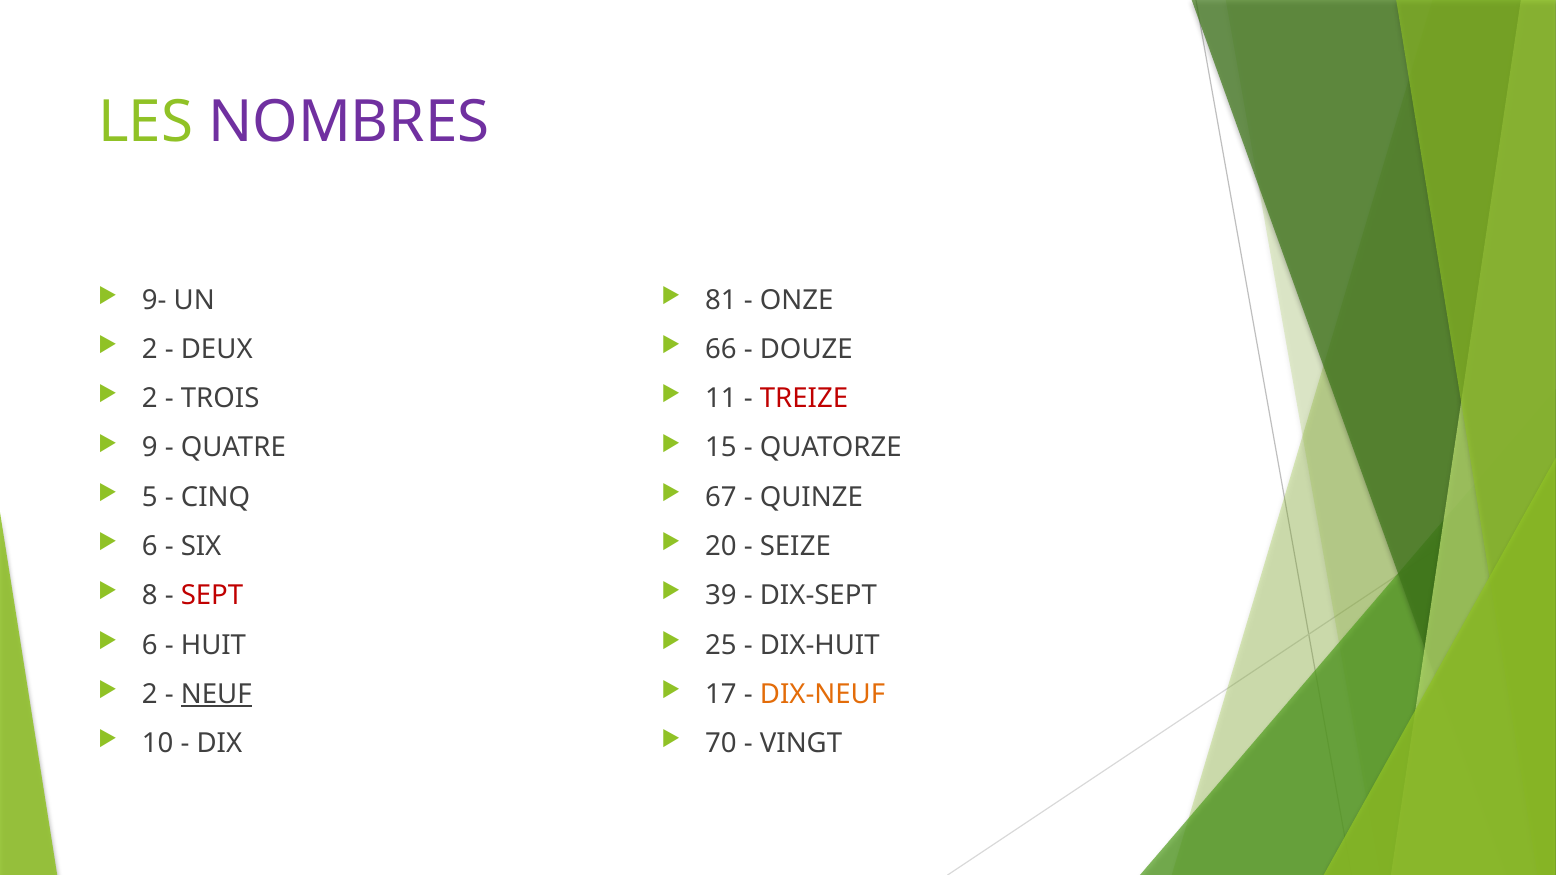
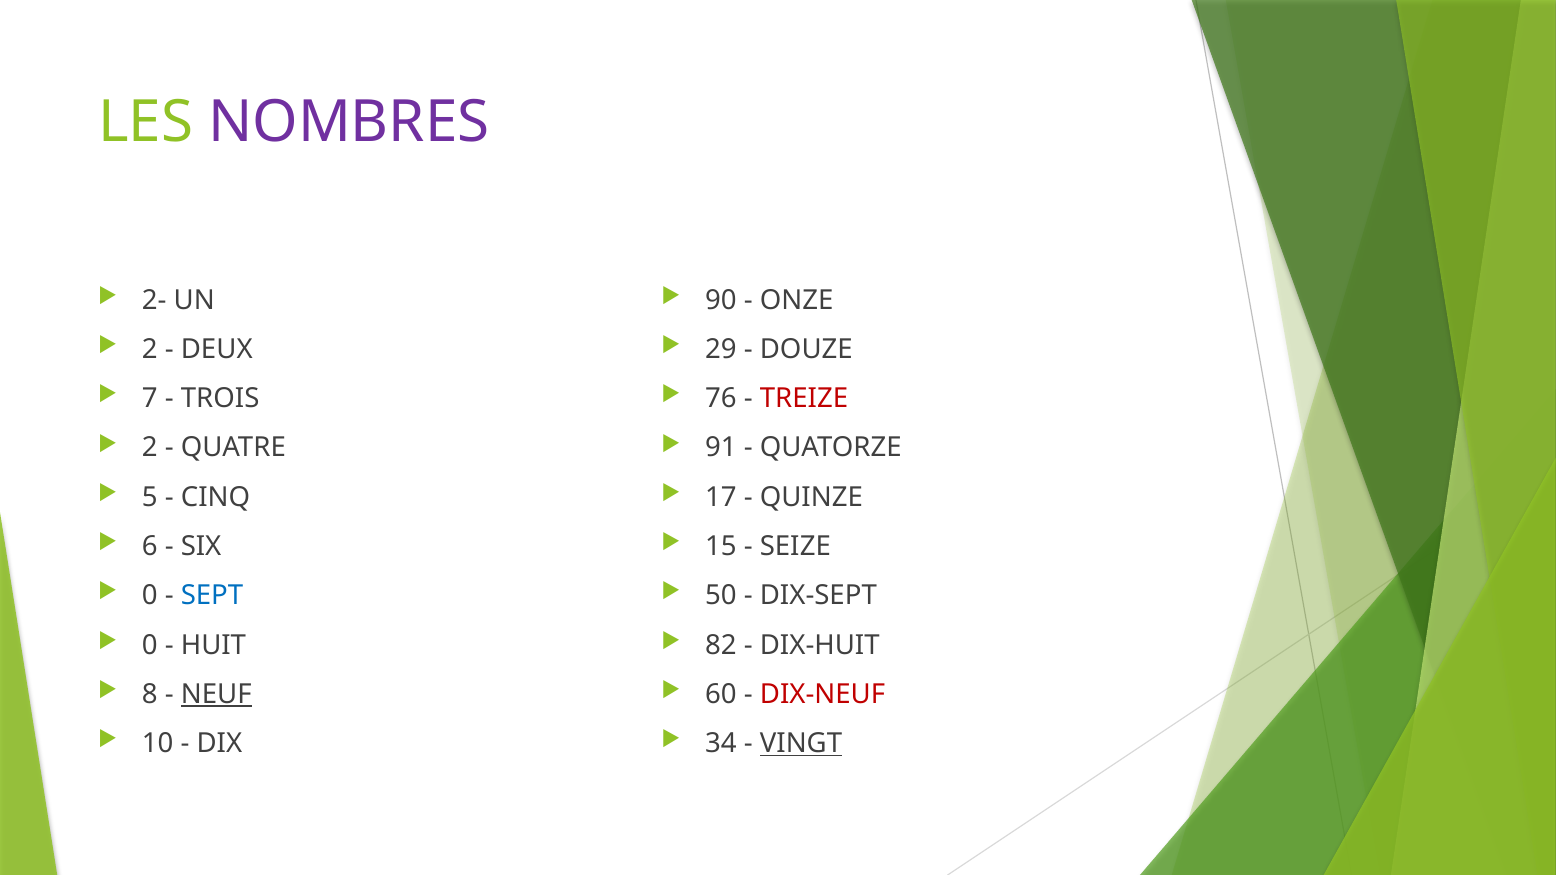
9-: 9- -> 2-
81: 81 -> 90
66: 66 -> 29
2 at (150, 399): 2 -> 7
11: 11 -> 76
9 at (150, 448): 9 -> 2
15: 15 -> 91
67: 67 -> 17
20: 20 -> 15
8 at (150, 596): 8 -> 0
SEPT colour: red -> blue
39: 39 -> 50
6 at (150, 645): 6 -> 0
25: 25 -> 82
2 at (150, 694): 2 -> 8
17: 17 -> 60
DIX-NEUF colour: orange -> red
70: 70 -> 34
VINGT underline: none -> present
